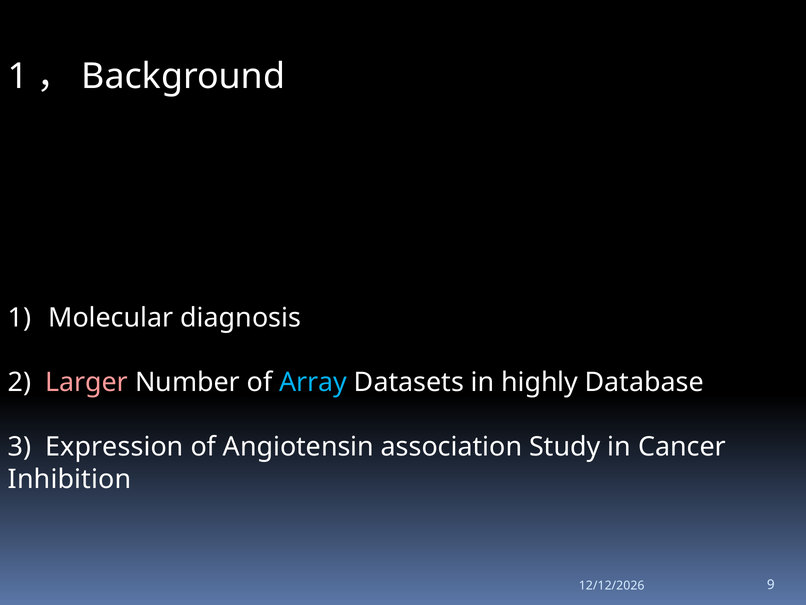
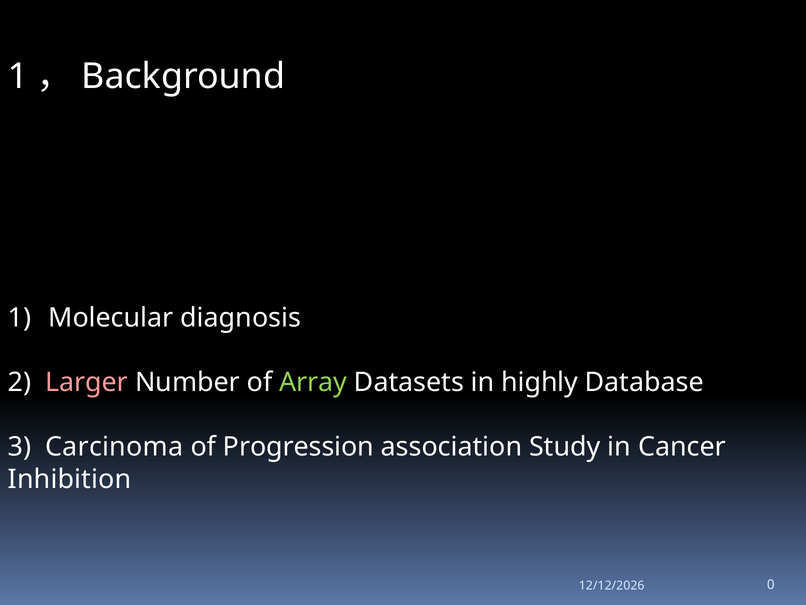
Array colour: light blue -> light green
Expression: Expression -> Carcinoma
Angiotensin: Angiotensin -> Progression
9: 9 -> 0
